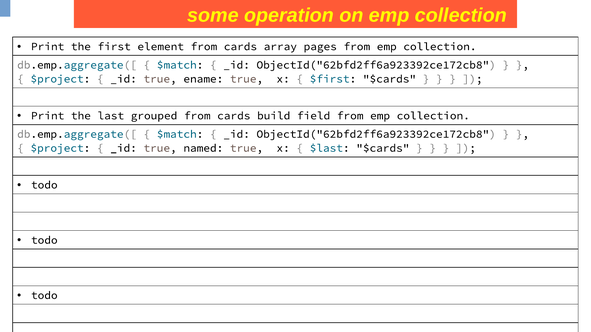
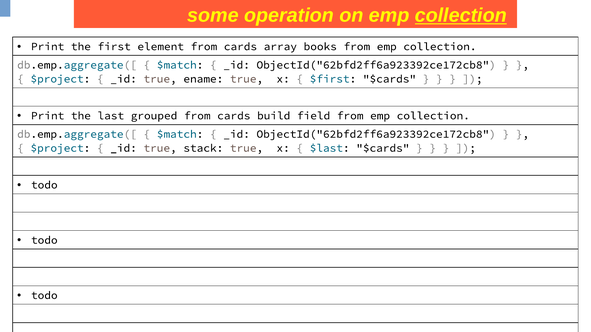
collection at (461, 15) underline: none -> present
pages: pages -> books
named: named -> stack
